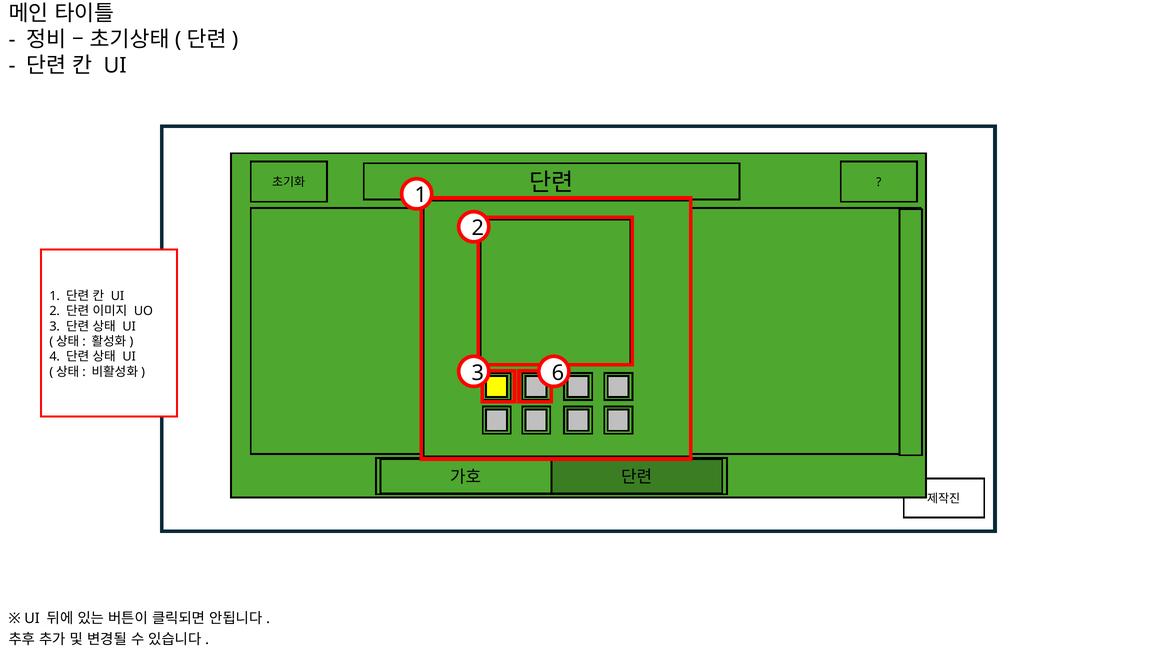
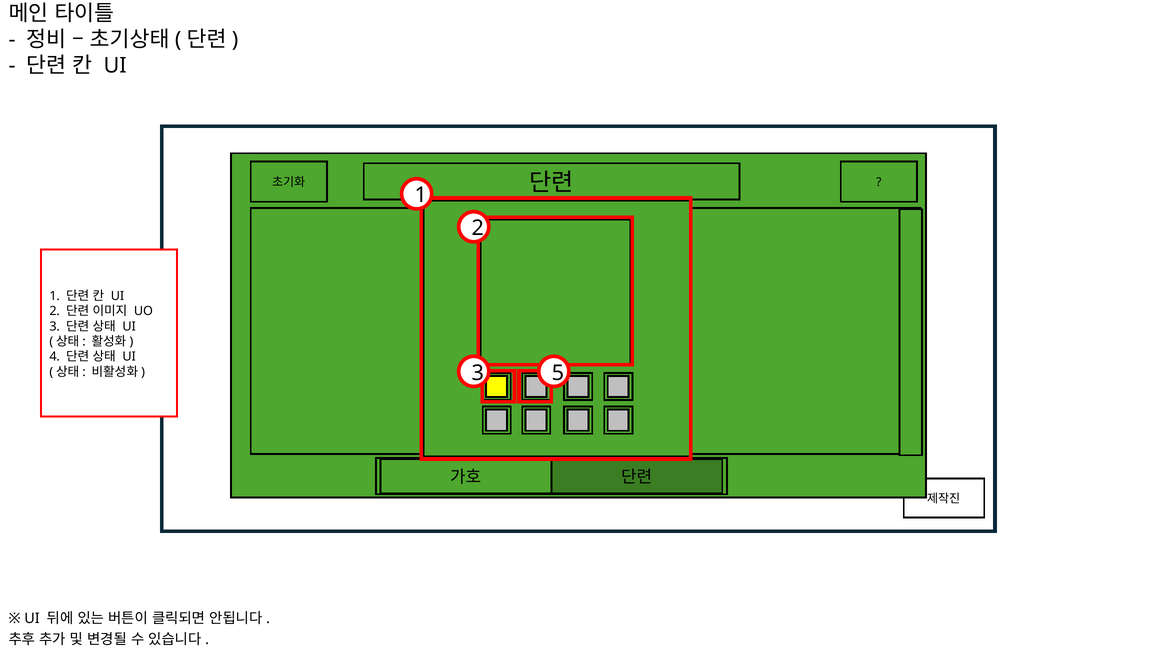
6: 6 -> 5
